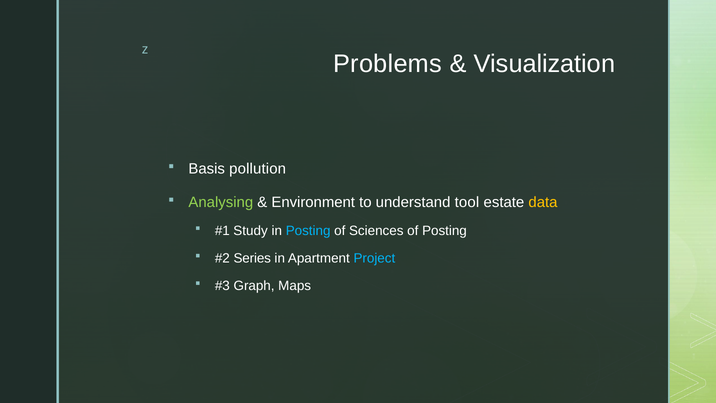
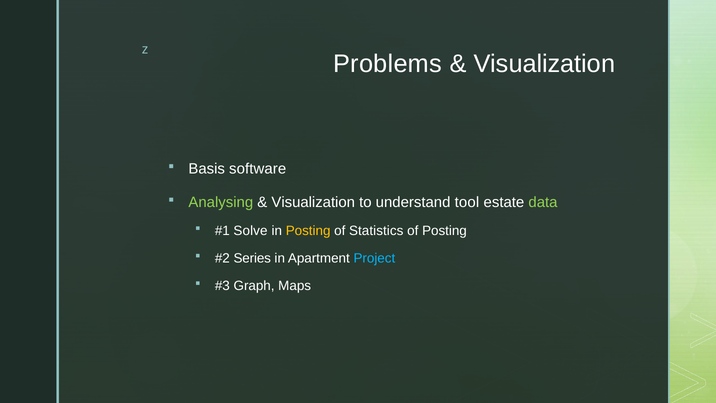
pollution: pollution -> software
Environment at (313, 202): Environment -> Visualization
data colour: yellow -> light green
Study: Study -> Solve
Posting at (308, 231) colour: light blue -> yellow
Sciences: Sciences -> Statistics
